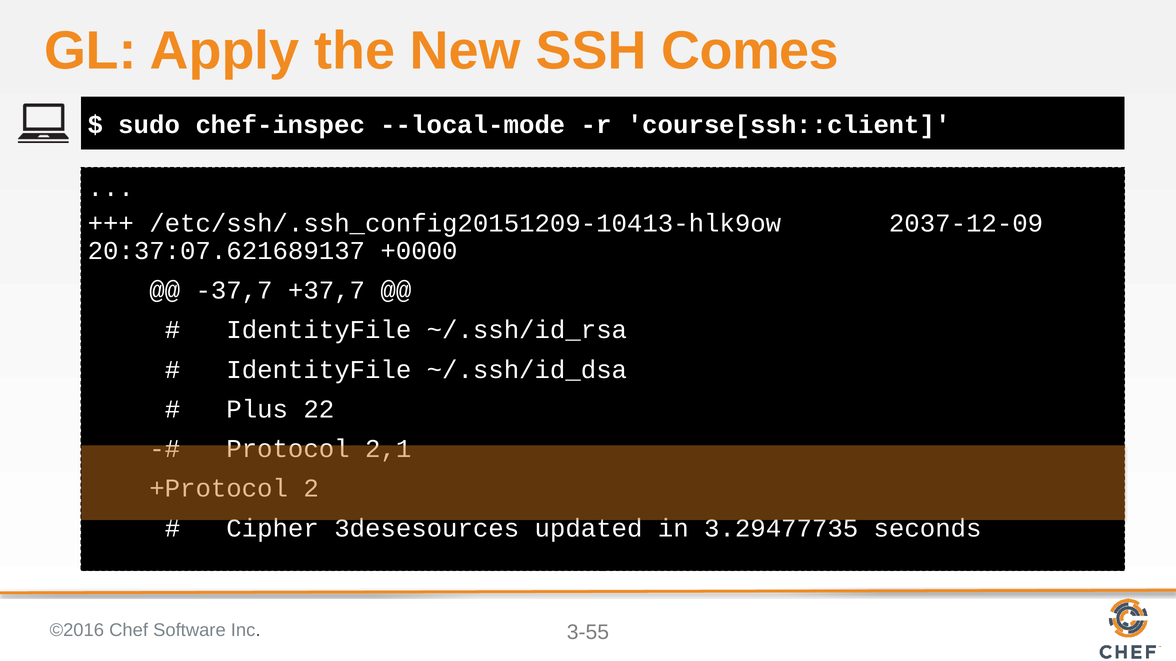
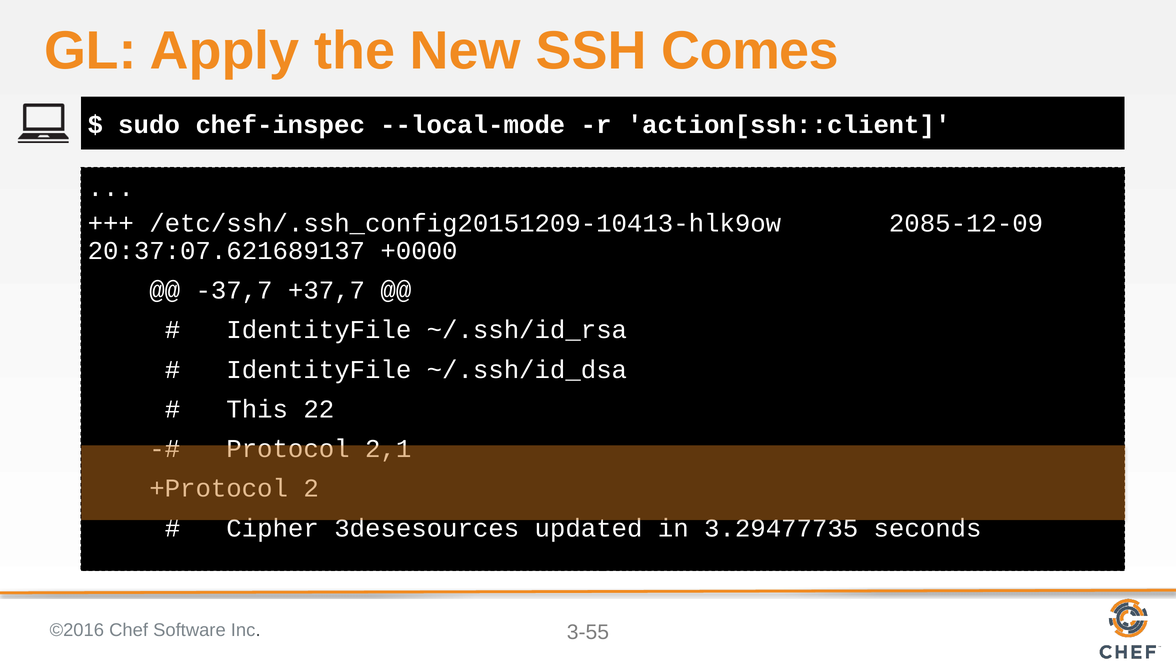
course[ssh::client: course[ssh::client -> action[ssh::client
2037-12-09: 2037-12-09 -> 2085-12-09
Plus: Plus -> This
